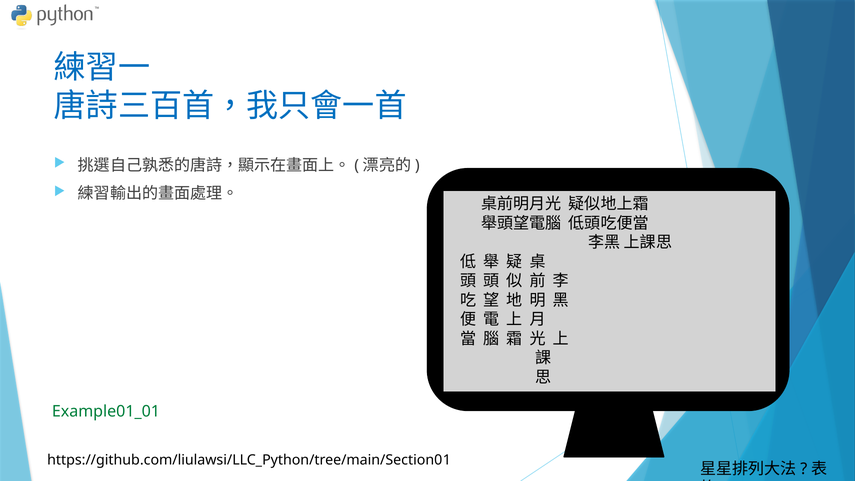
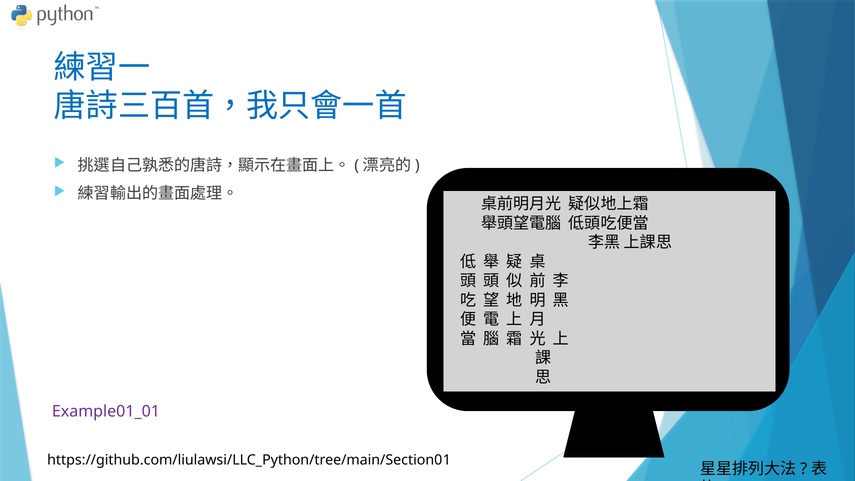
Example01_01 colour: green -> purple
